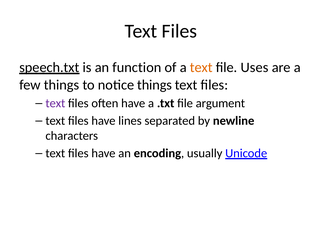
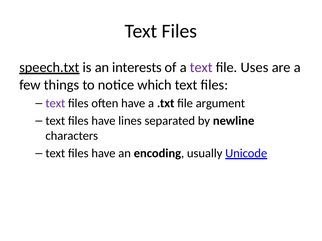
function: function -> interests
text at (201, 68) colour: orange -> purple
notice things: things -> which
